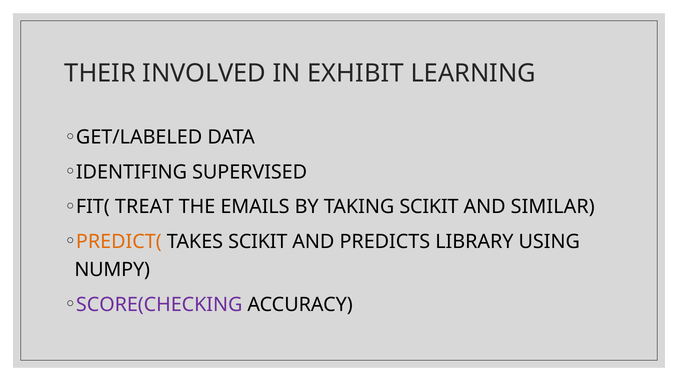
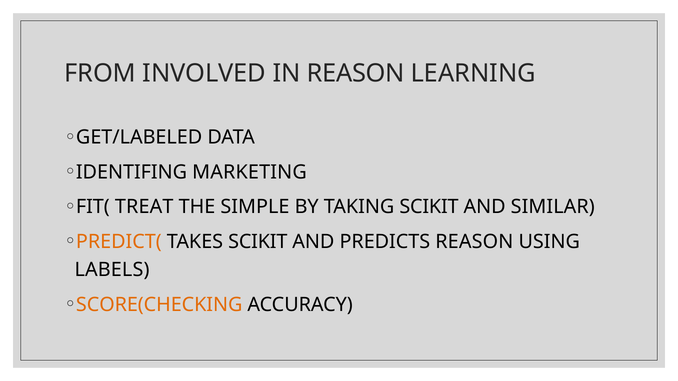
THEIR: THEIR -> FROM
IN EXHIBIT: EXHIBIT -> REASON
SUPERVISED: SUPERVISED -> MARKETING
EMAILS: EMAILS -> SIMPLE
PREDICTS LIBRARY: LIBRARY -> REASON
NUMPY: NUMPY -> LABELS
SCORE(CHECKING colour: purple -> orange
